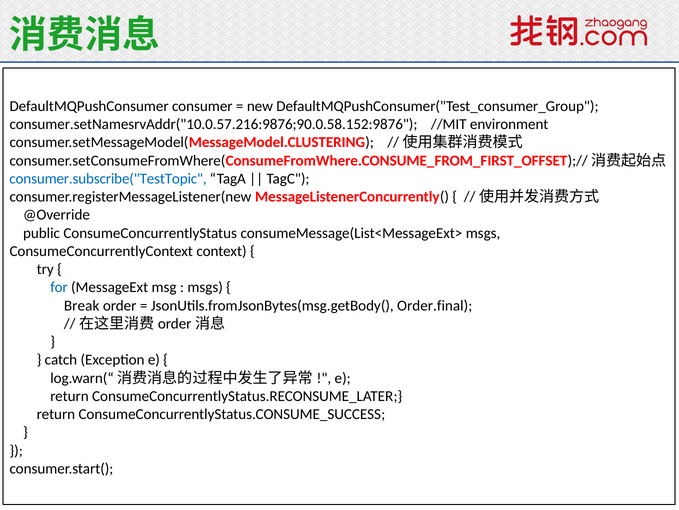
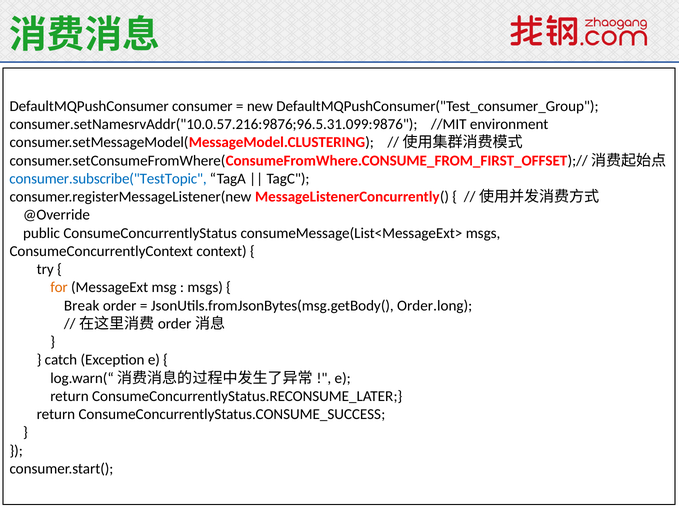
consumer.setNamesrvAddr("10.0.57.216:9876;90.0.58.152:9876: consumer.setNamesrvAddr("10.0.57.216:9876;90.0.58.152:9876 -> consumer.setNamesrvAddr("10.0.57.216:9876;96.5.31.099:9876
for colour: blue -> orange
Order.final: Order.final -> Order.long
